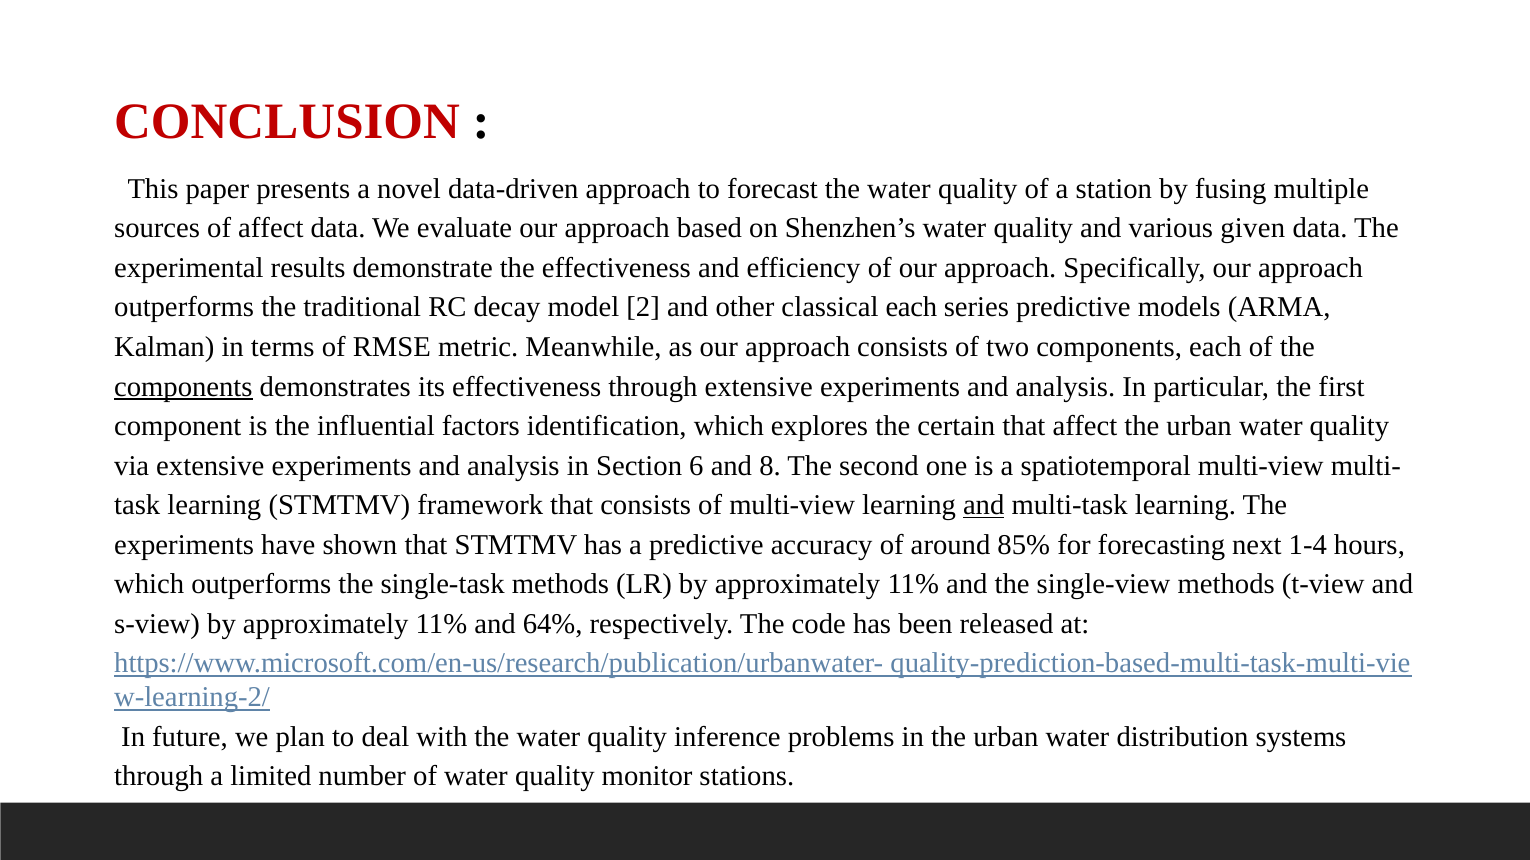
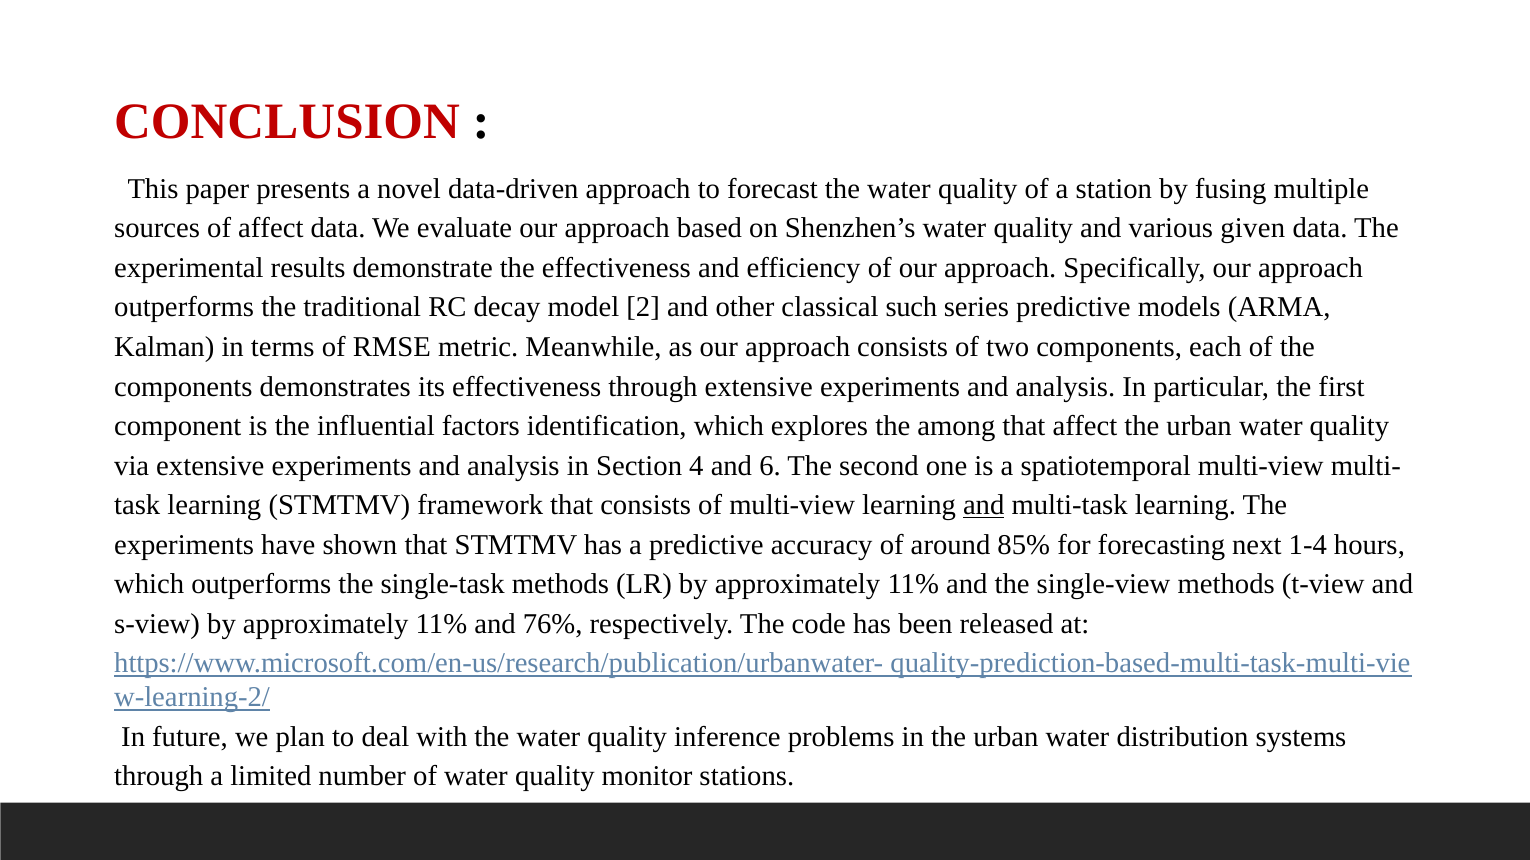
classical each: each -> such
components at (183, 387) underline: present -> none
certain: certain -> among
6: 6 -> 4
8: 8 -> 6
64%: 64% -> 76%
